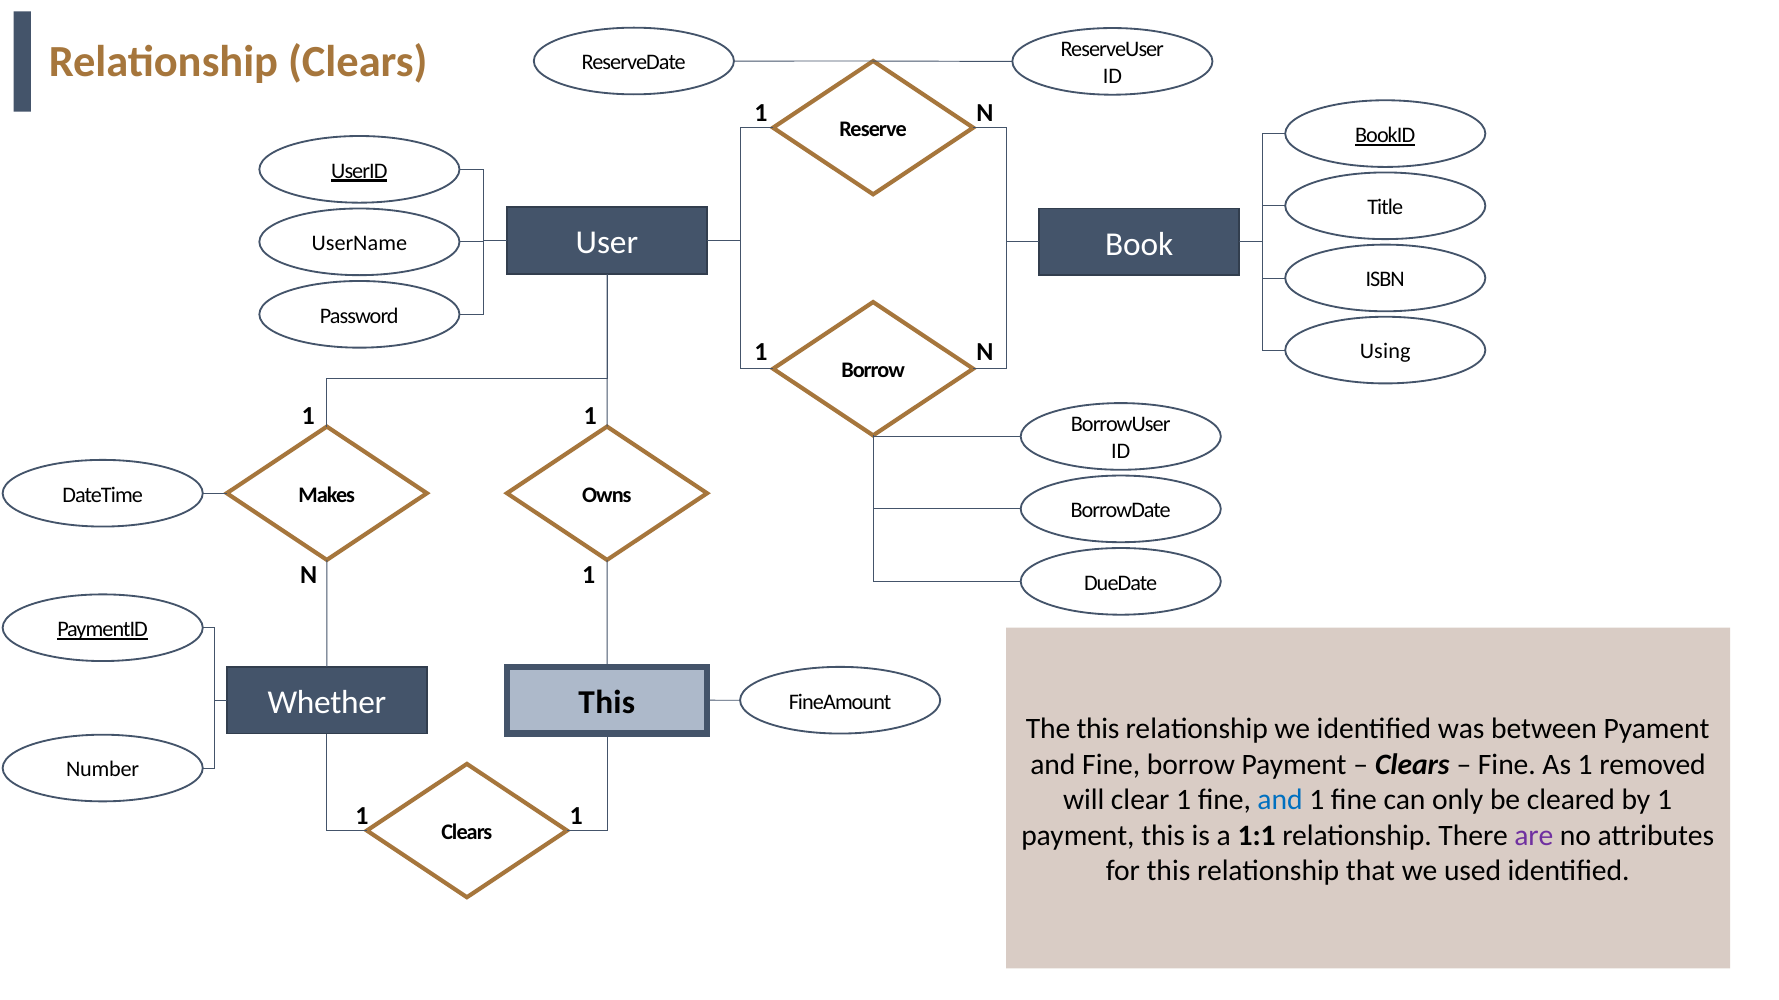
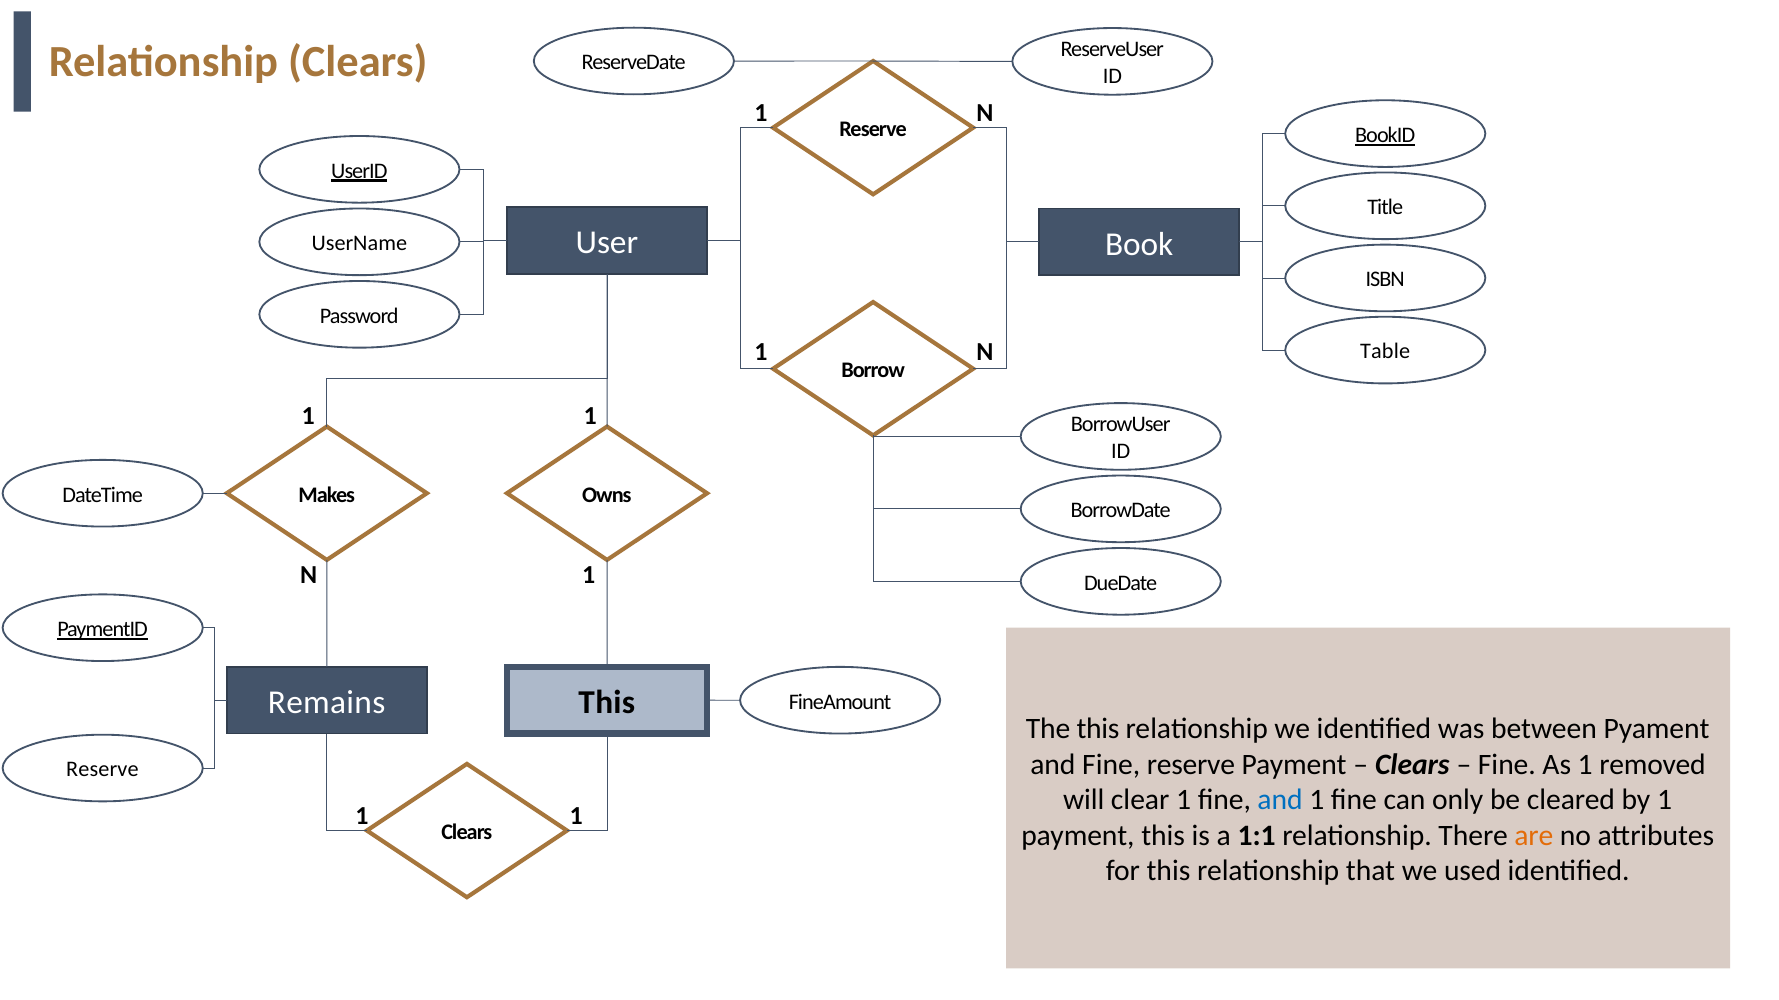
Using: Using -> Table
Whether: Whether -> Remains
Fine borrow: borrow -> reserve
Number at (103, 770): Number -> Reserve
are colour: purple -> orange
